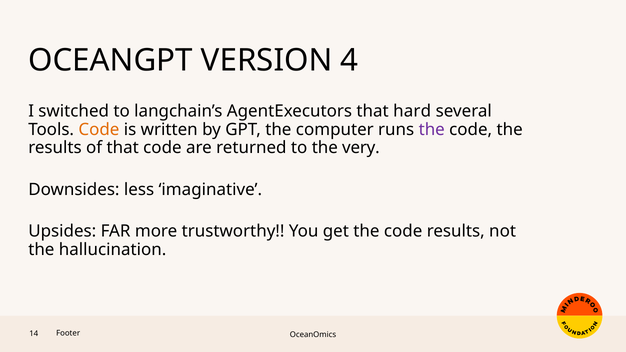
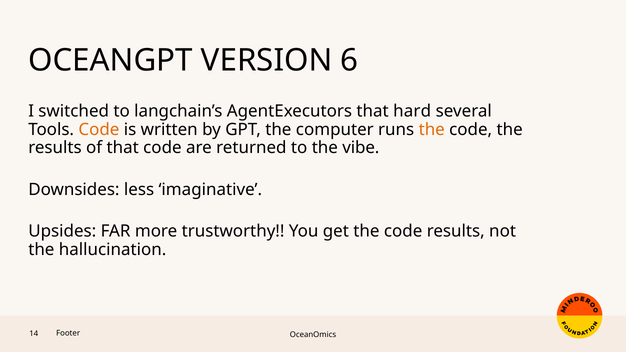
4: 4 -> 6
the at (432, 130) colour: purple -> orange
very: very -> vibe
